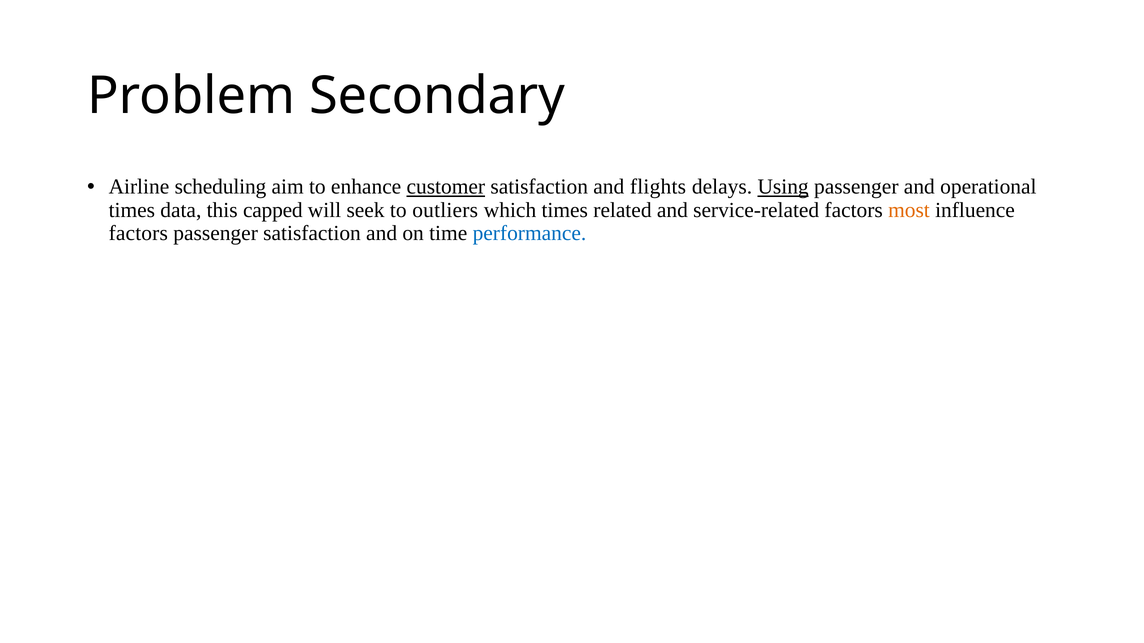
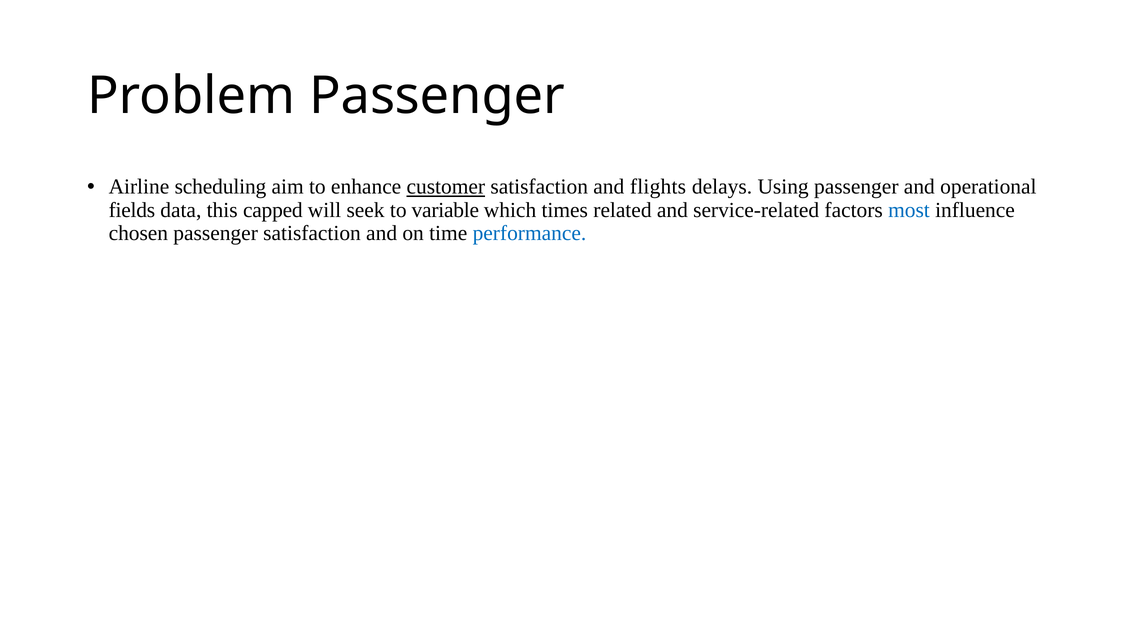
Problem Secondary: Secondary -> Passenger
Using underline: present -> none
times at (132, 210): times -> fields
outliers: outliers -> variable
most colour: orange -> blue
factors at (138, 233): factors -> chosen
